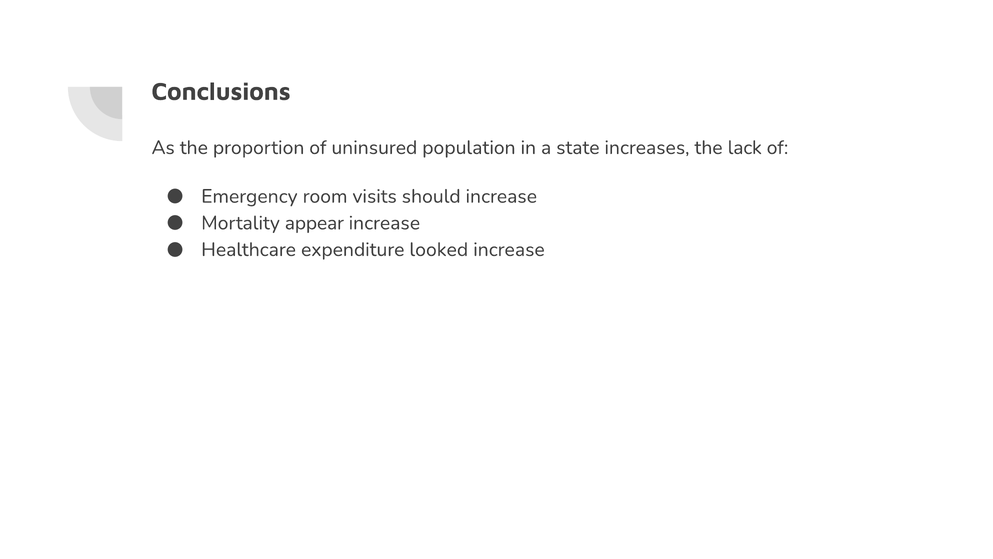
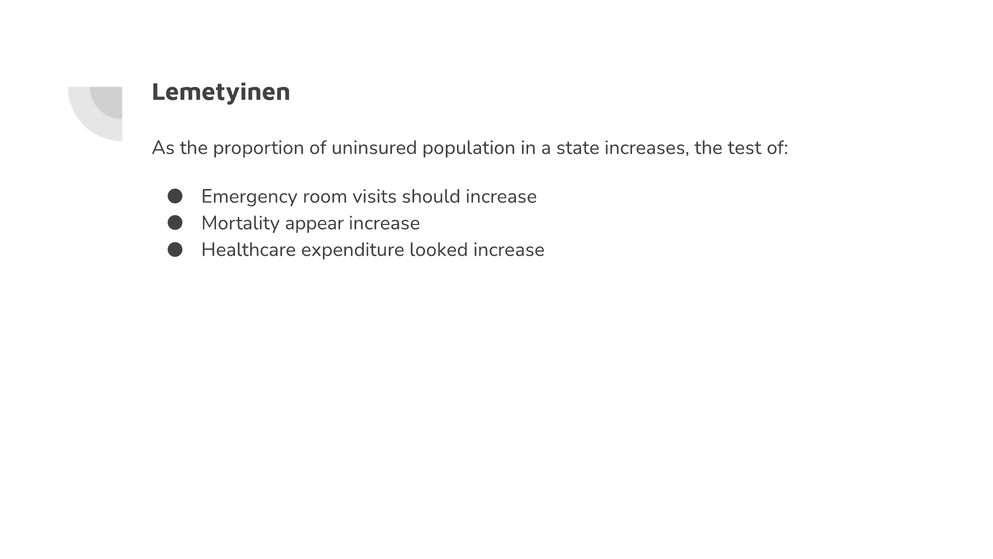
Conclusions: Conclusions -> Lemetyinen
lack: lack -> test
